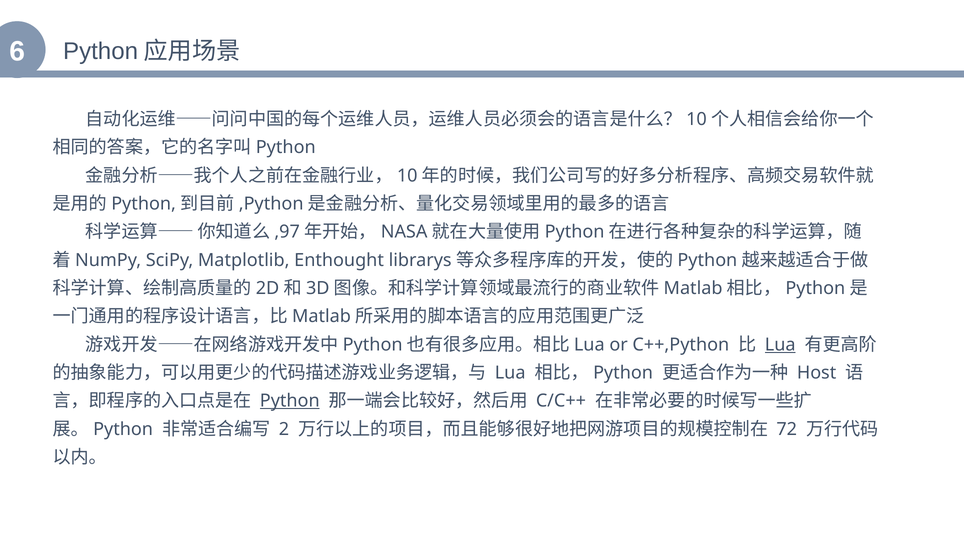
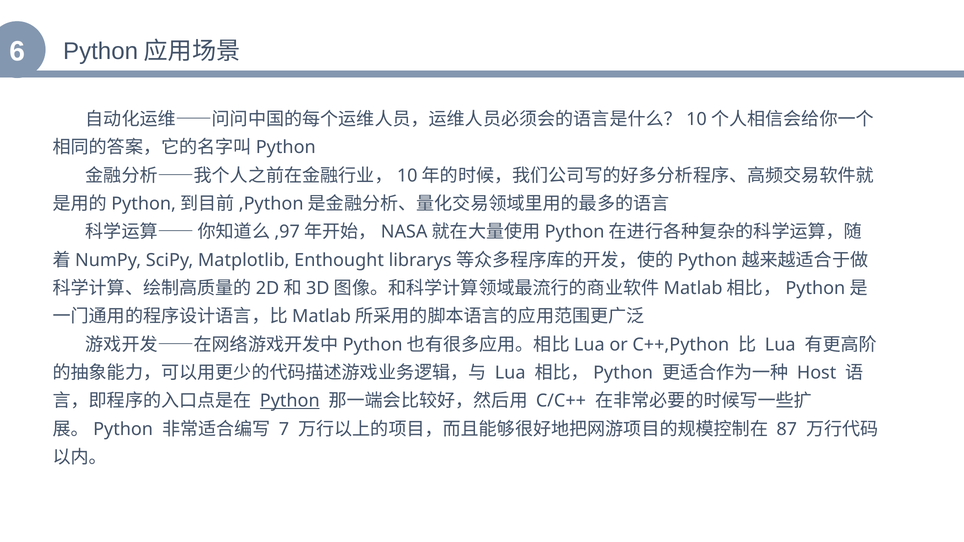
Lua at (780, 345) underline: present -> none
2: 2 -> 7
72: 72 -> 87
